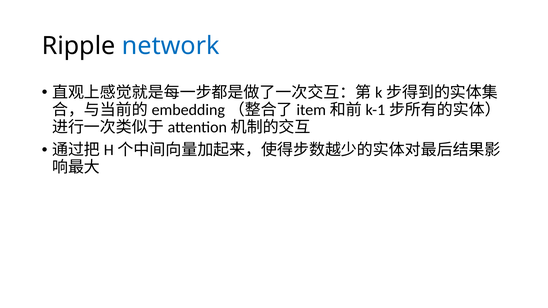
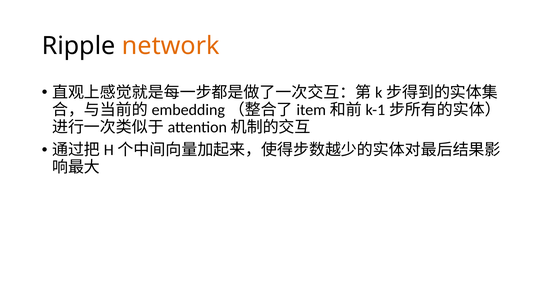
network colour: blue -> orange
